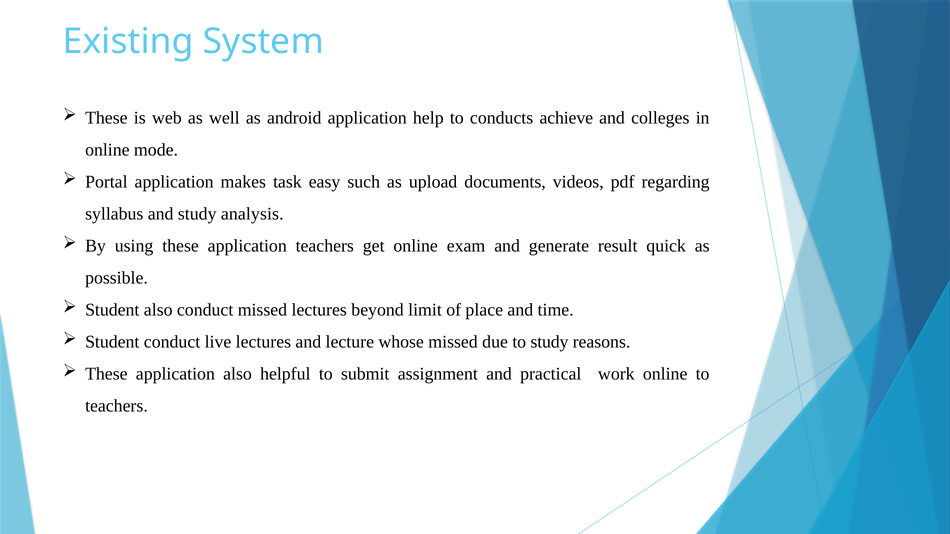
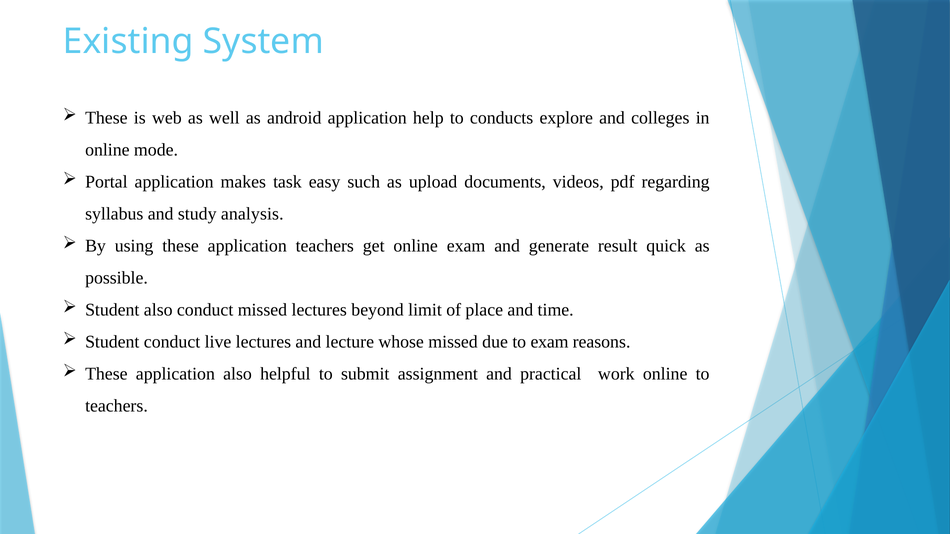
achieve: achieve -> explore
to study: study -> exam
